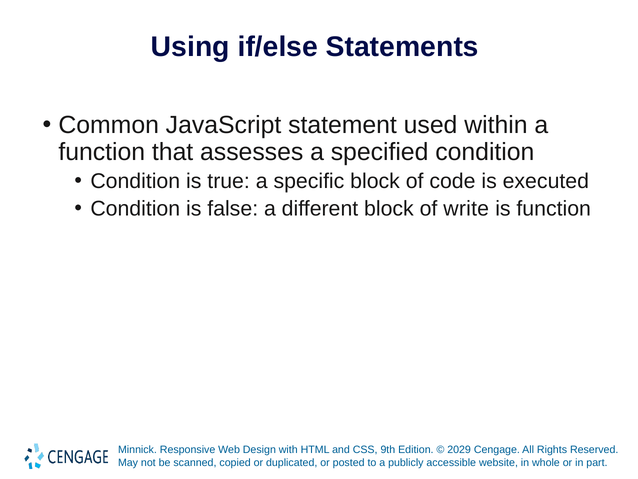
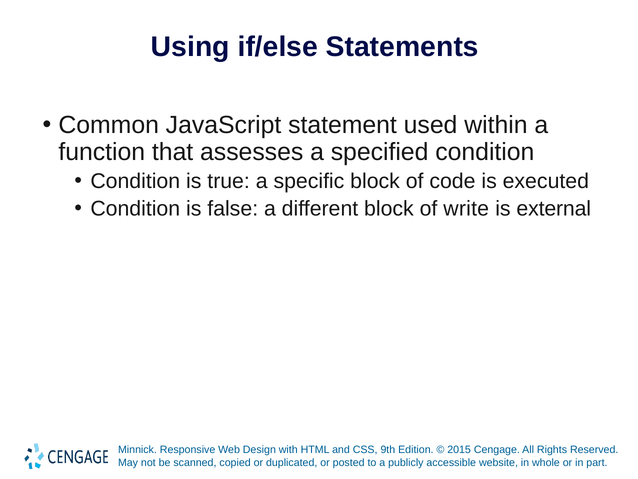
is function: function -> external
2029: 2029 -> 2015
